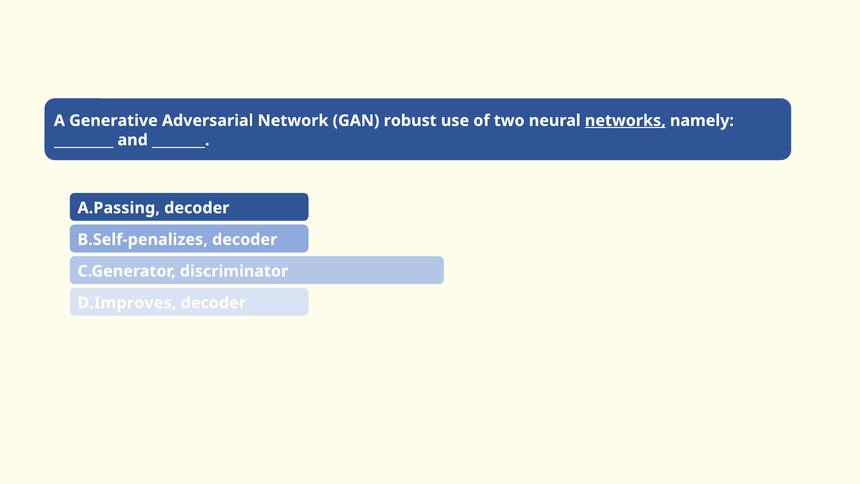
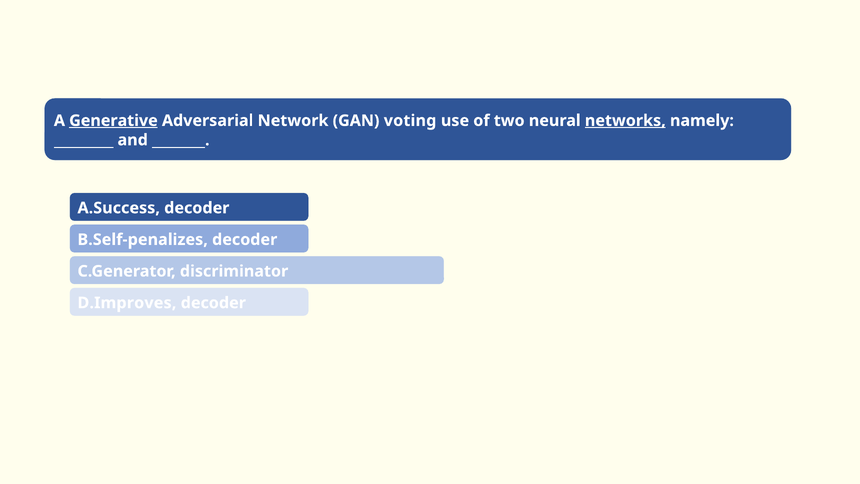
Generative underline: none -> present
robust: robust -> voting
A.Passing: A.Passing -> A.Success
